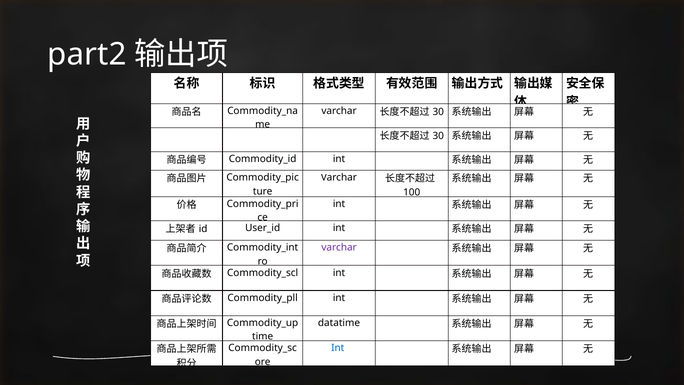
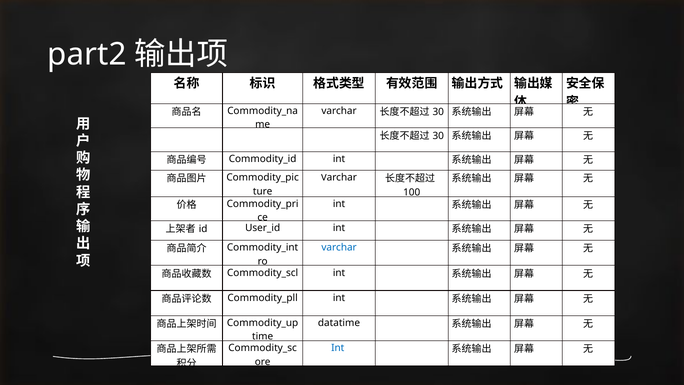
varchar at (339, 248) colour: purple -> blue
